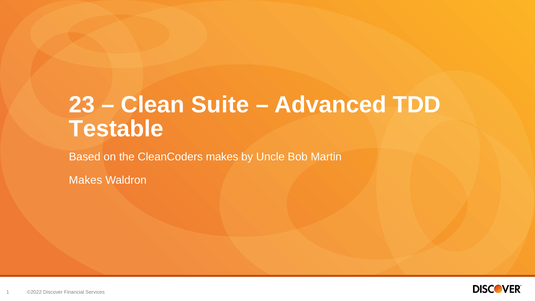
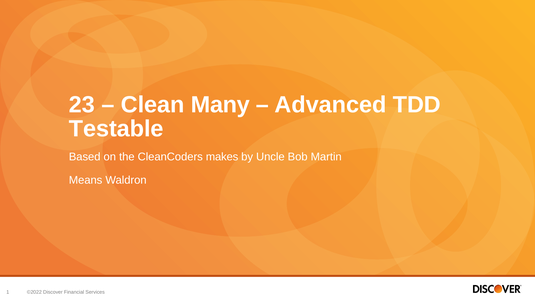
Suite: Suite -> Many
Makes at (86, 180): Makes -> Means
